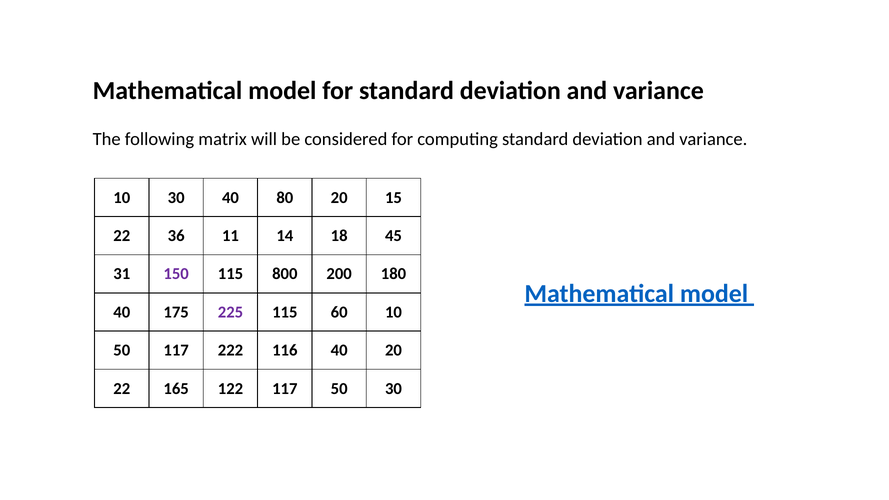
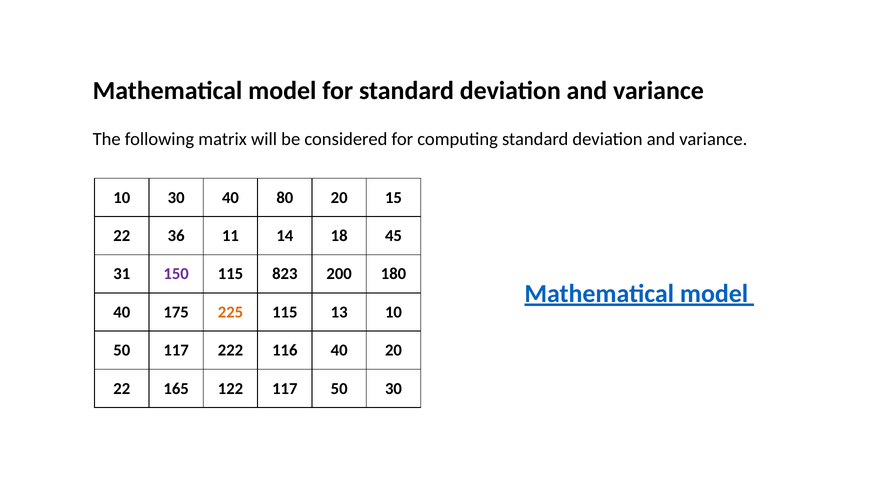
800: 800 -> 823
225 colour: purple -> orange
60: 60 -> 13
